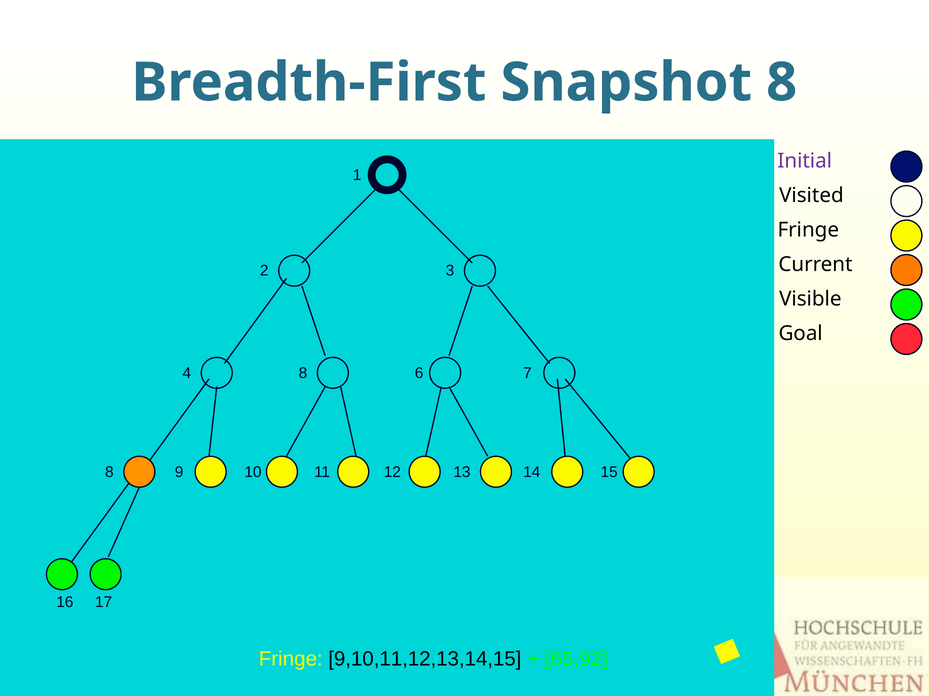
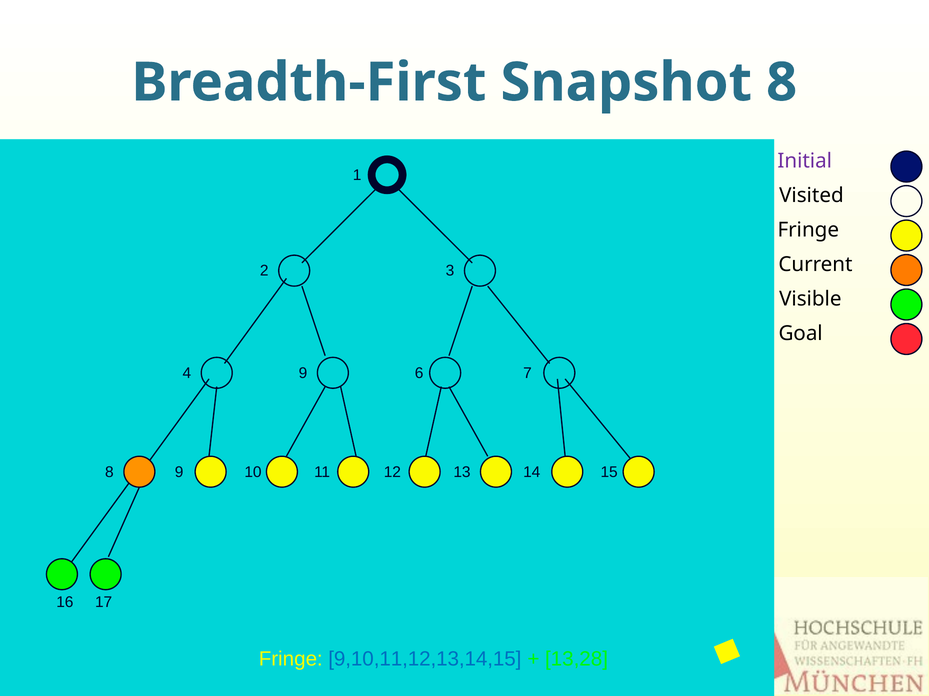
4 8: 8 -> 9
9,10,11,12,13,14,15 colour: black -> blue
65,92: 65,92 -> 13,28
